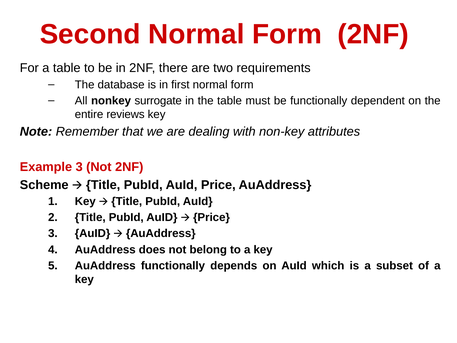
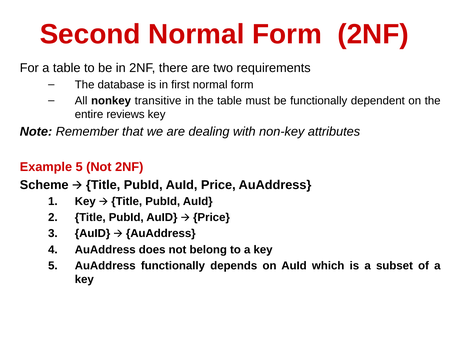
surrogate: surrogate -> transitive
Example 3: 3 -> 5
